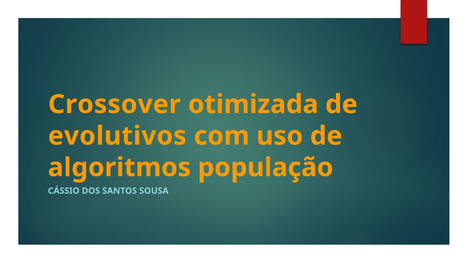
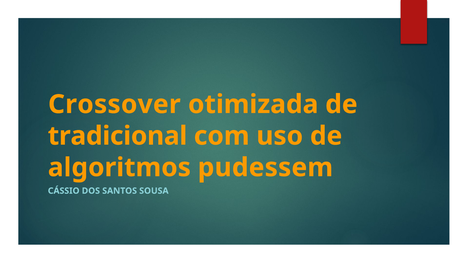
evolutivos: evolutivos -> tradicional
população: população -> pudessem
